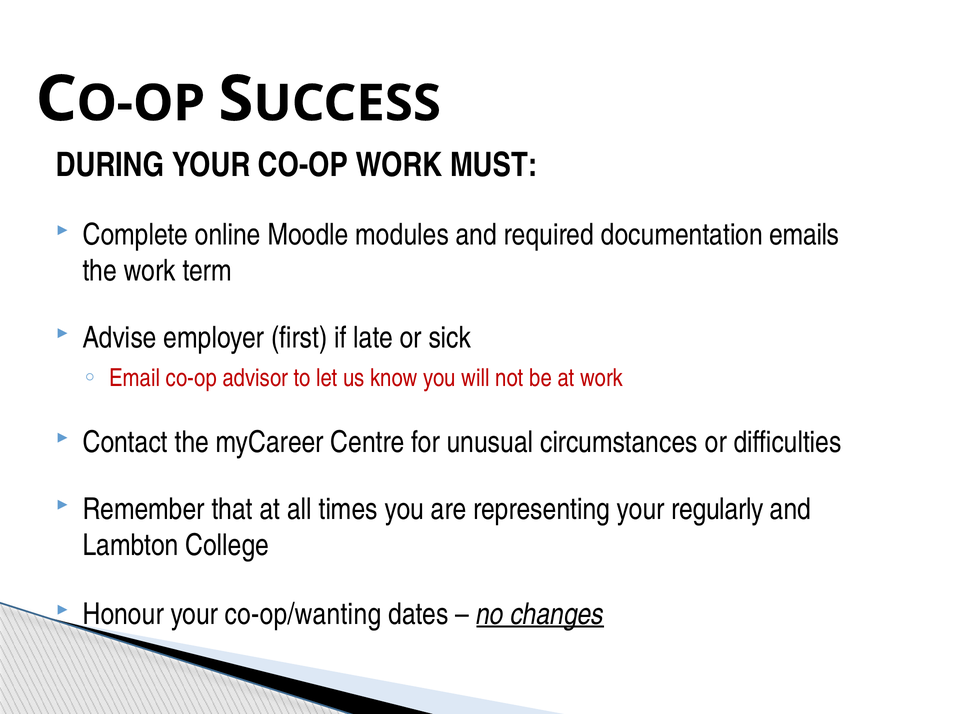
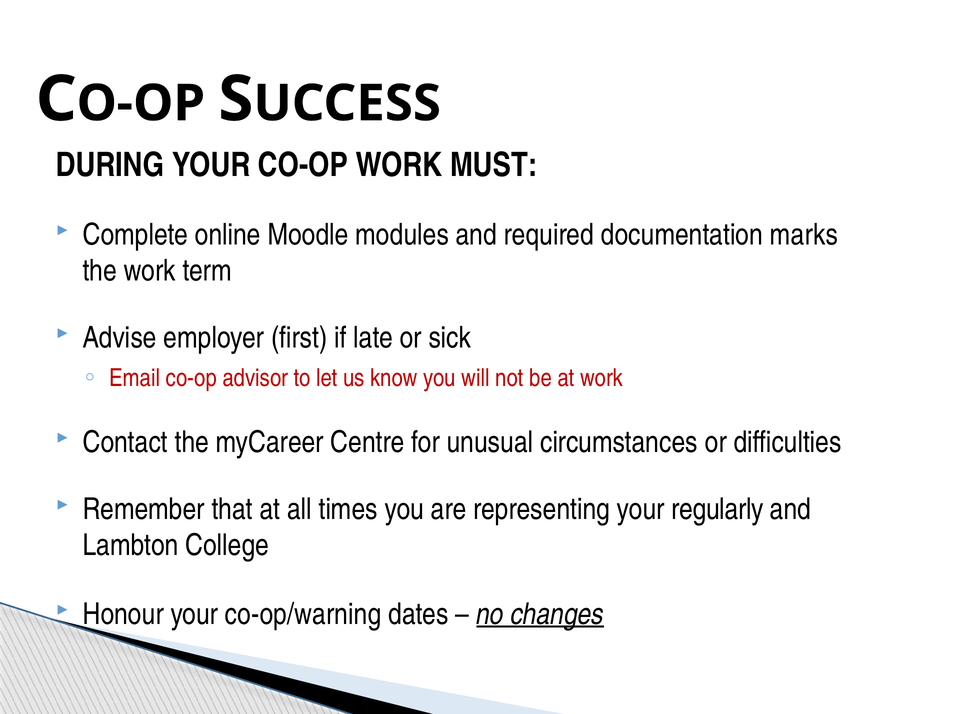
emails: emails -> marks
co-op/wanting: co-op/wanting -> co-op/warning
